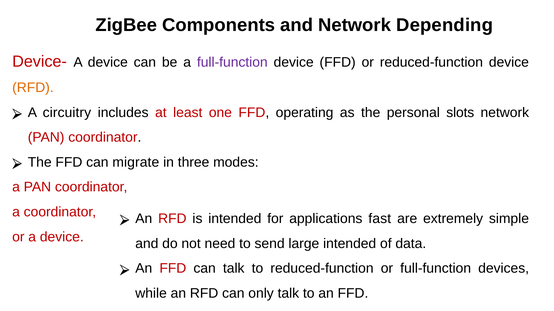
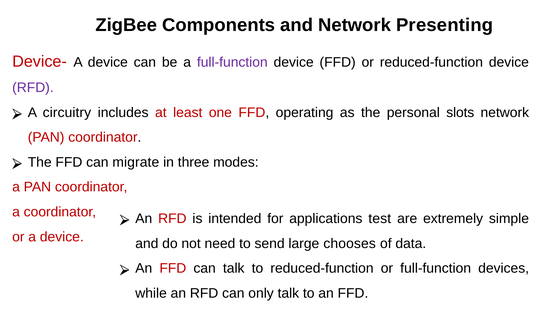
Depending: Depending -> Presenting
RFD at (33, 88) colour: orange -> purple
fast: fast -> test
large intended: intended -> chooses
